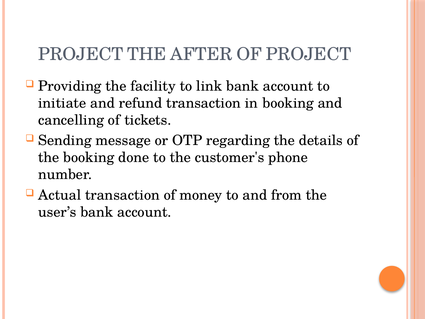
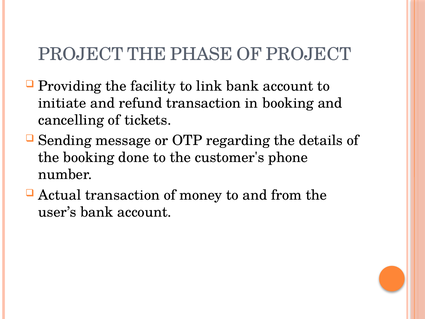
AFTER: AFTER -> PHASE
